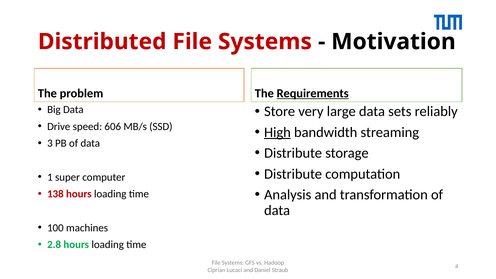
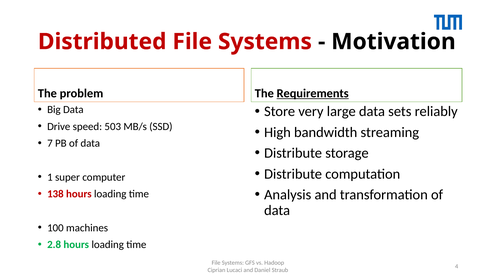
606: 606 -> 503
High underline: present -> none
3: 3 -> 7
